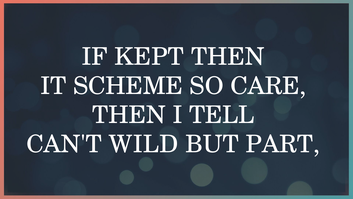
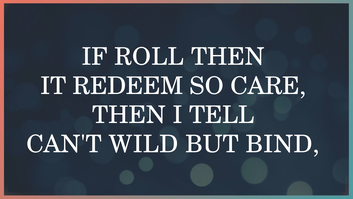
KEPT: KEPT -> ROLL
SCHEME: SCHEME -> REDEEM
PART: PART -> BIND
